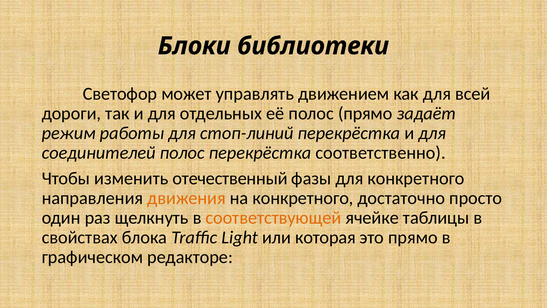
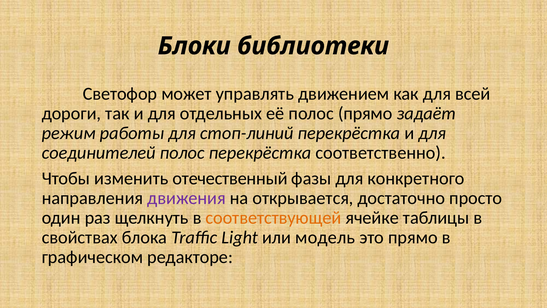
движения colour: orange -> purple
на конкретного: конкретного -> открывается
которая: которая -> модель
